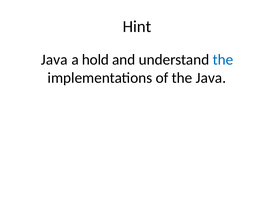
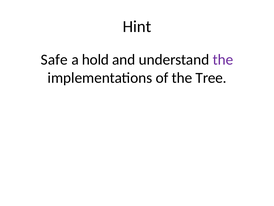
Java at (54, 60): Java -> Safe
the at (223, 60) colour: blue -> purple
the Java: Java -> Tree
